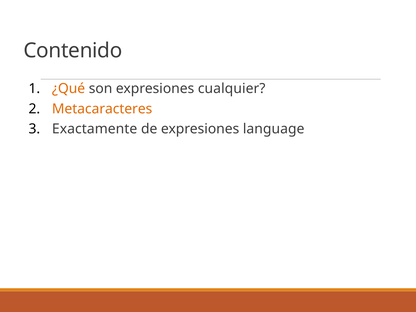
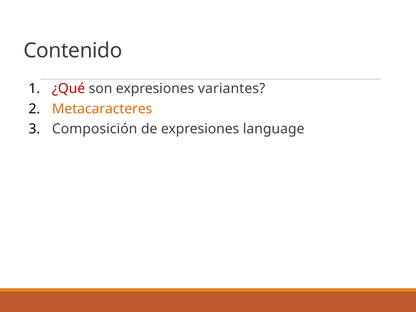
¿Qué colour: orange -> red
cualquier: cualquier -> variantes
Exactamente: Exactamente -> Composición
